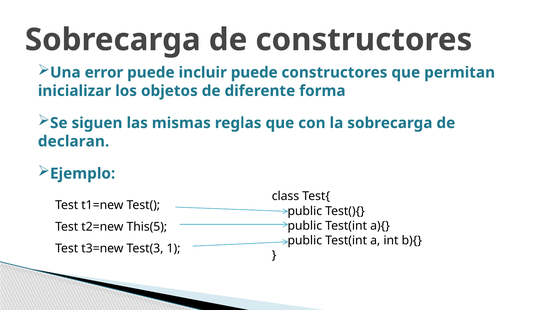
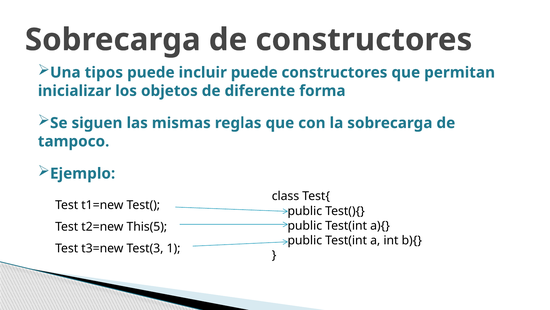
error: error -> tipos
declaran: declaran -> tampoco
